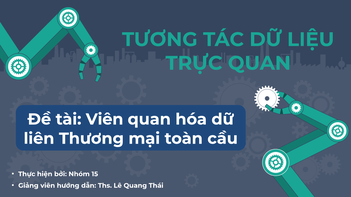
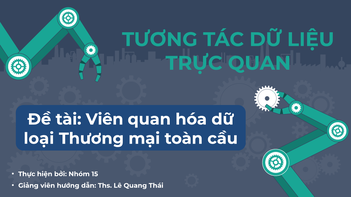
liên: liên -> loại
